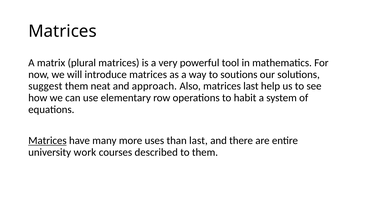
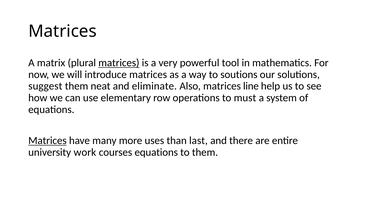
matrices at (119, 63) underline: none -> present
approach: approach -> eliminate
matrices last: last -> line
habit: habit -> must
courses described: described -> equations
